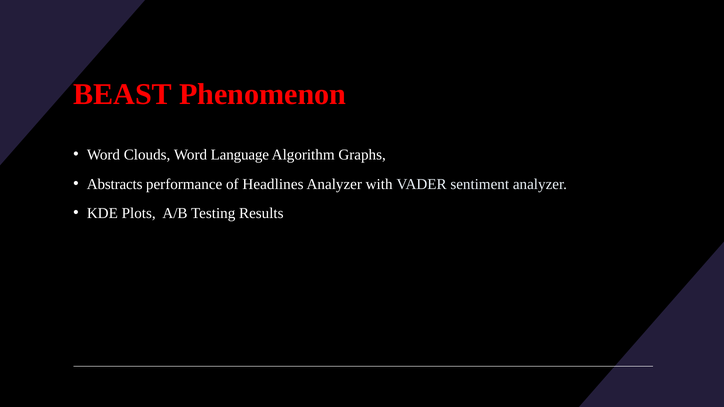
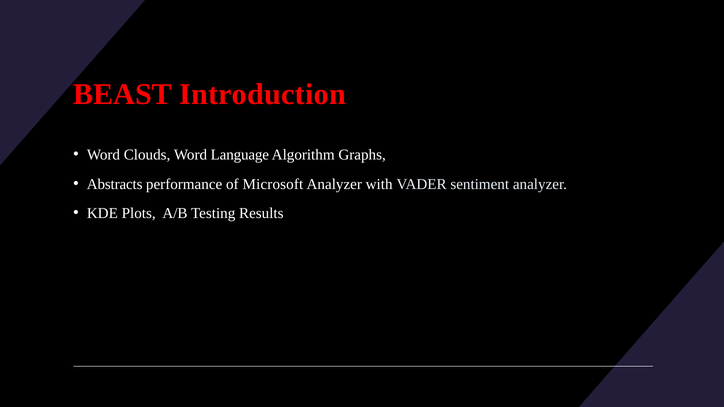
Phenomenon: Phenomenon -> Introduction
Headlines: Headlines -> Microsoft
